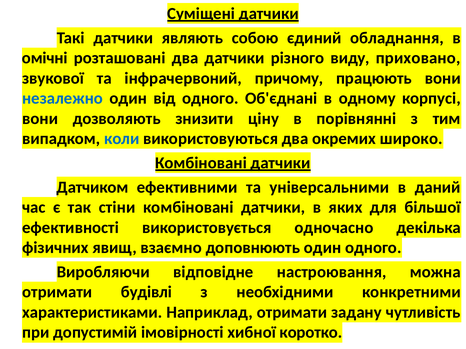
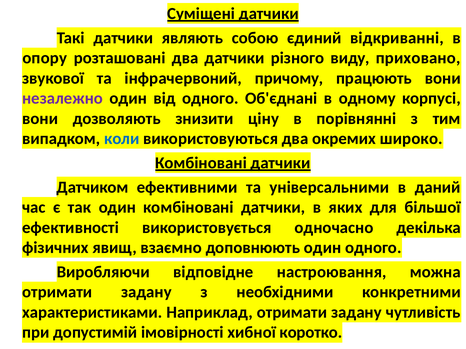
обладнання: обладнання -> відкриванні
омічні: омічні -> опору
незалежно colour: blue -> purple
так стіни: стіни -> один
будівлі at (146, 293): будівлі -> задану
